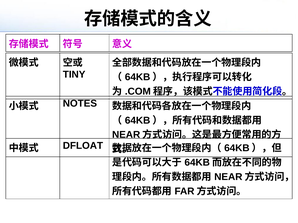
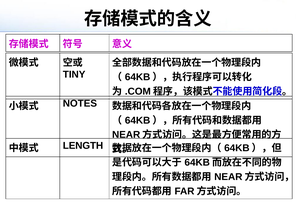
DFLOAT: DFLOAT -> LENGTH
